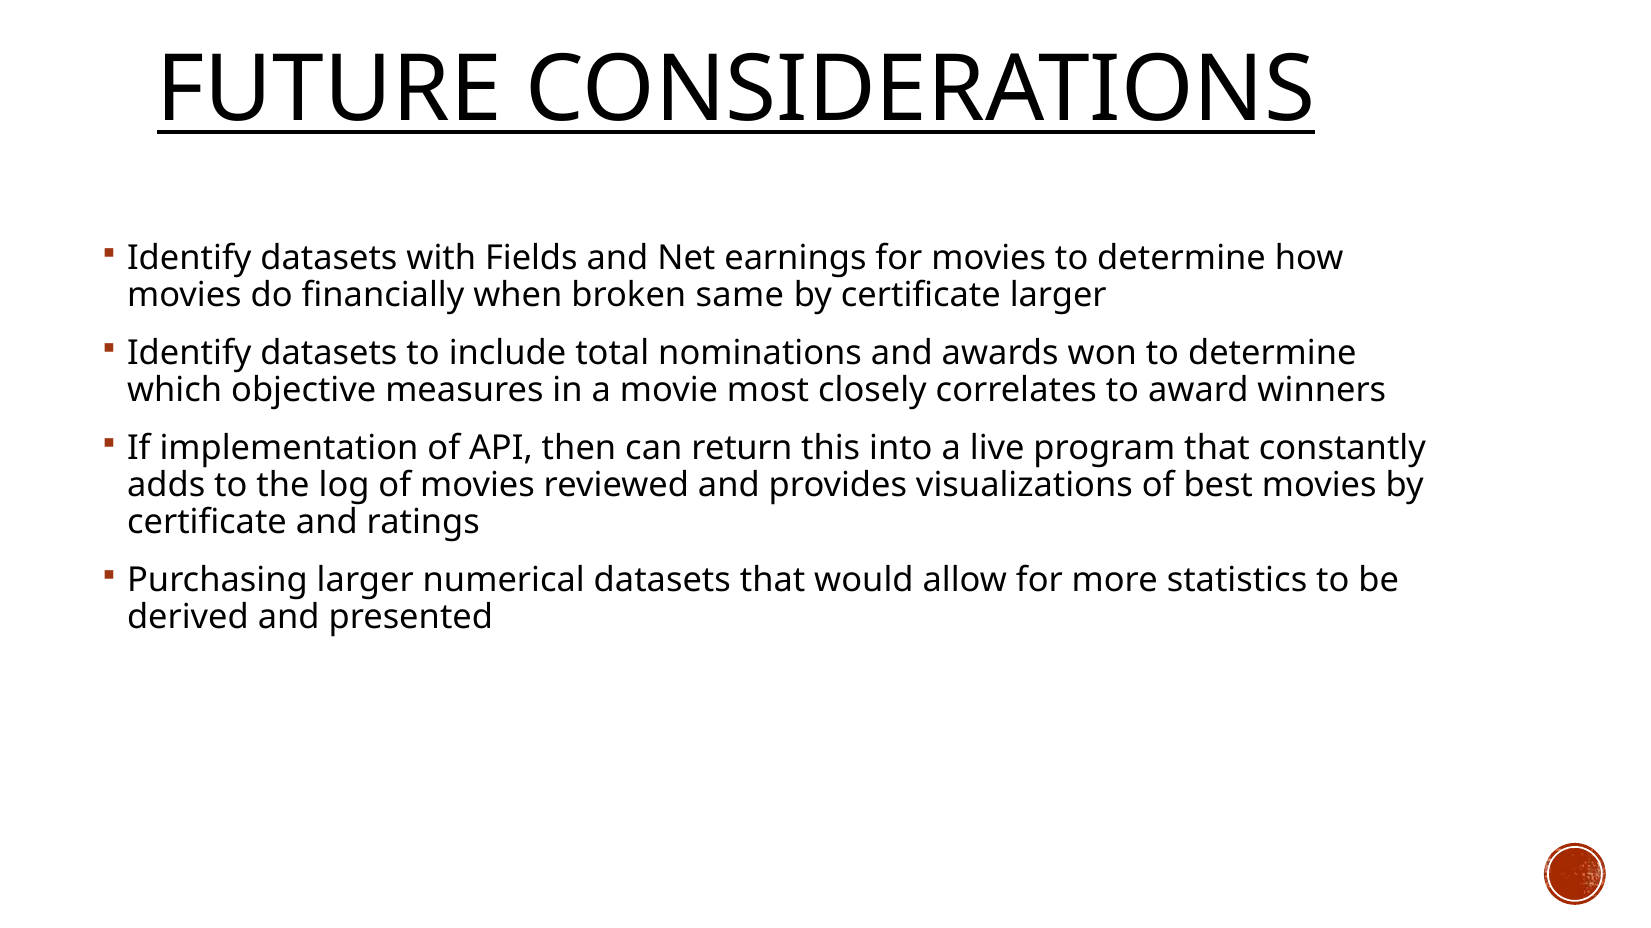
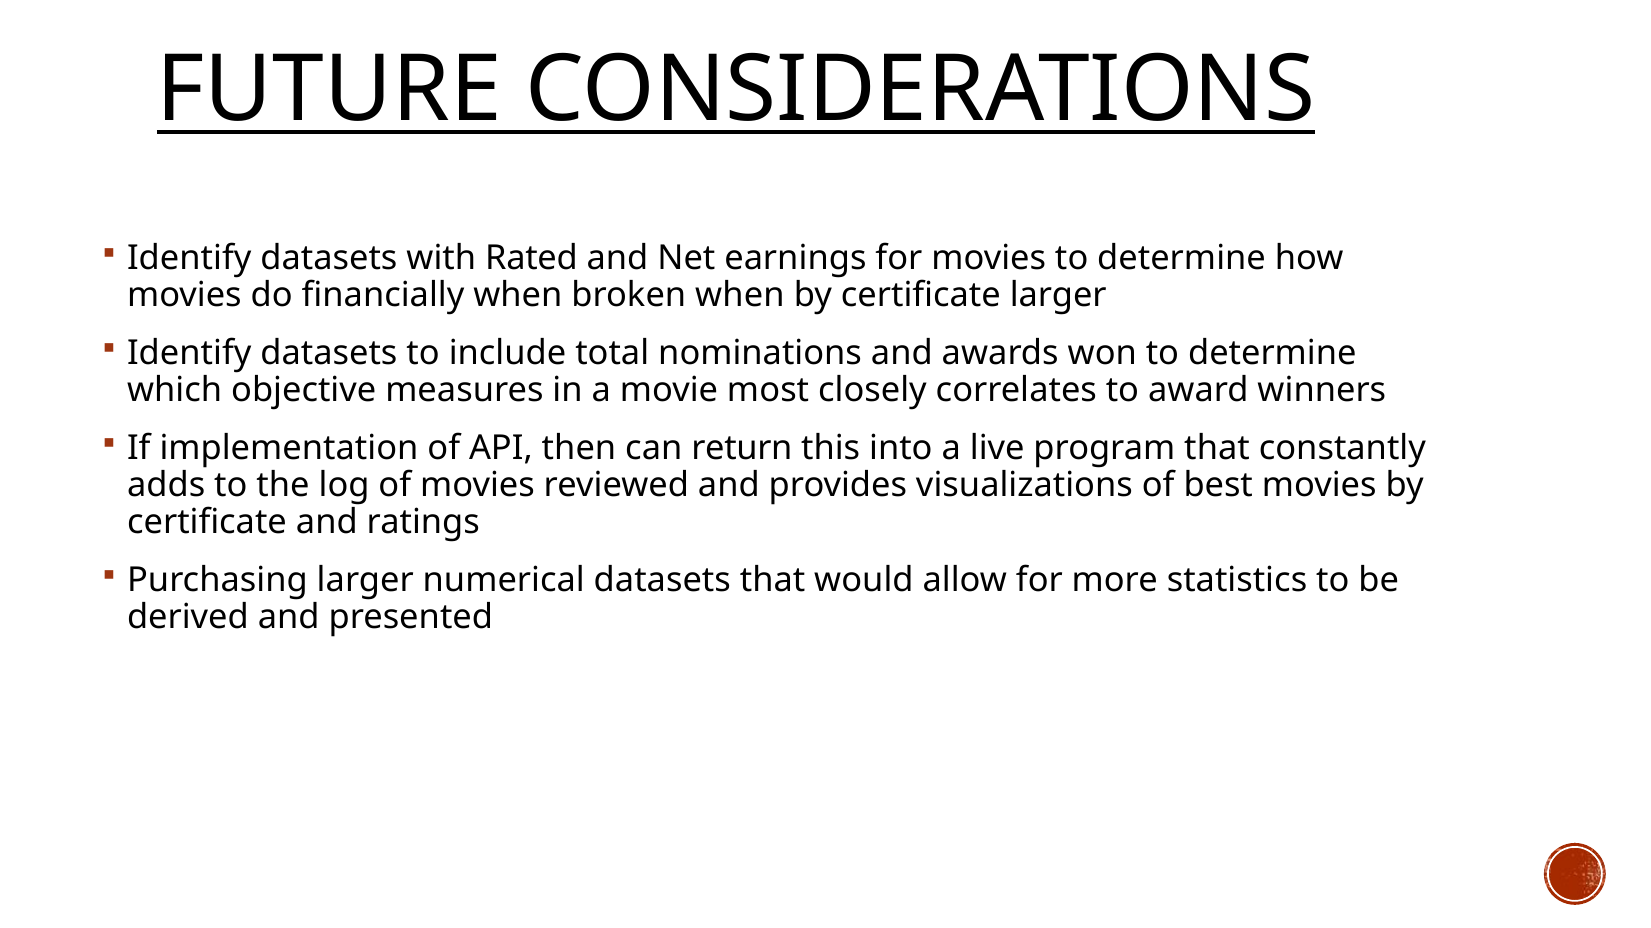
Fields: Fields -> Rated
broken same: same -> when
